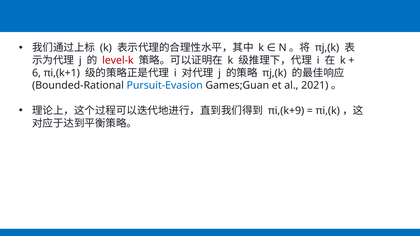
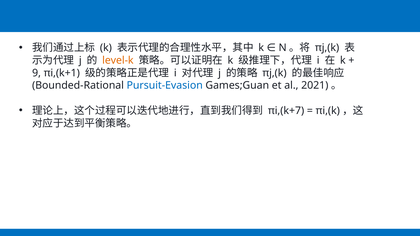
level-k colour: red -> orange
6: 6 -> 9
πi,(k+9: πi,(k+9 -> πi,(k+7
